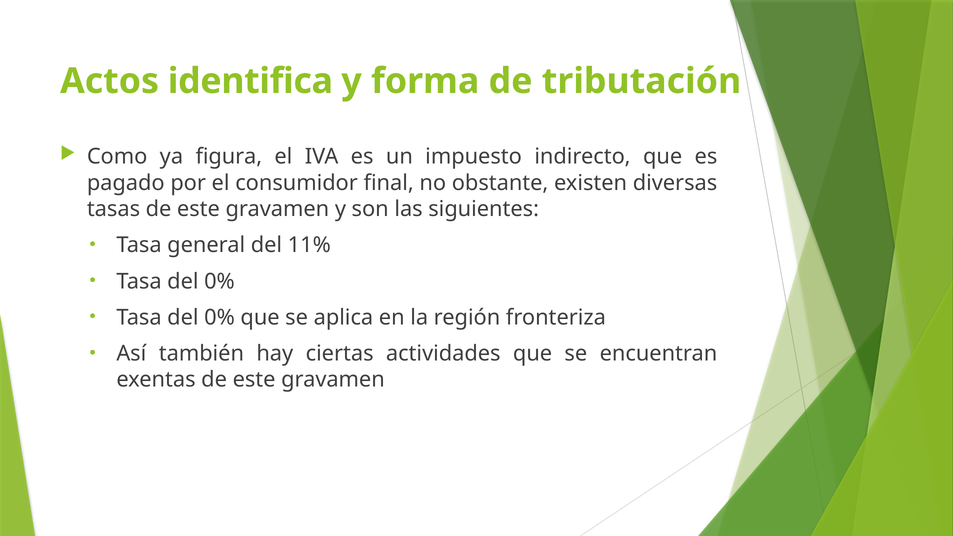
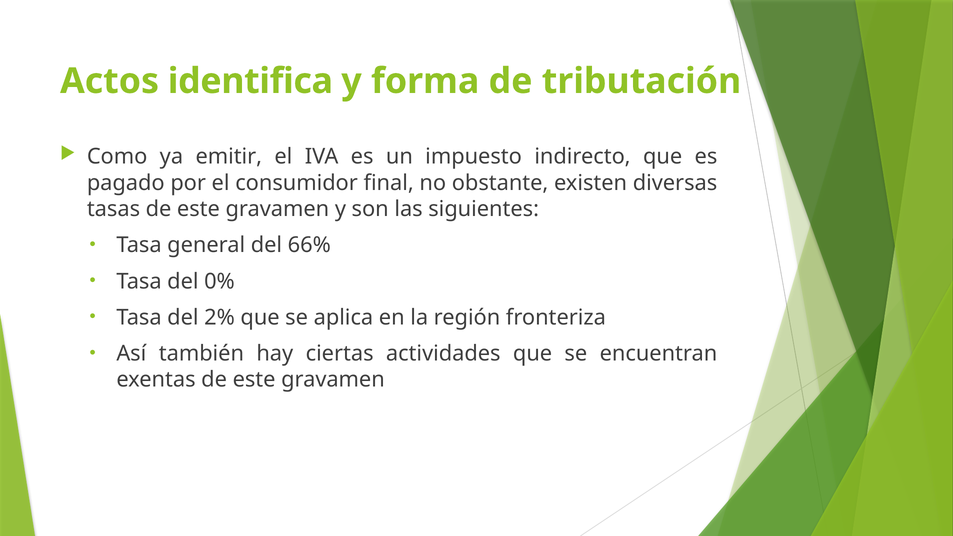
figura: figura -> emitir
11%: 11% -> 66%
0% at (220, 317): 0% -> 2%
